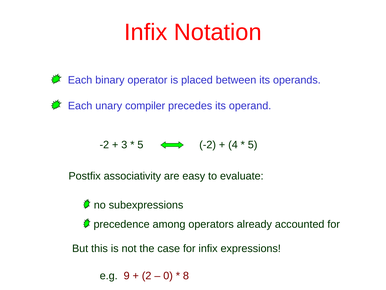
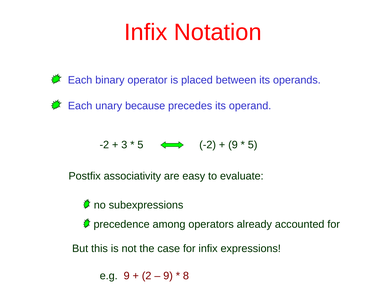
compiler: compiler -> because
4 at (233, 145): 4 -> 9
0 at (168, 275): 0 -> 9
